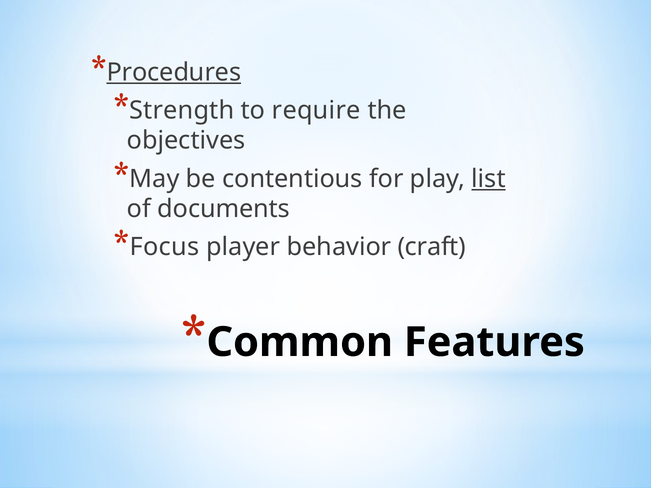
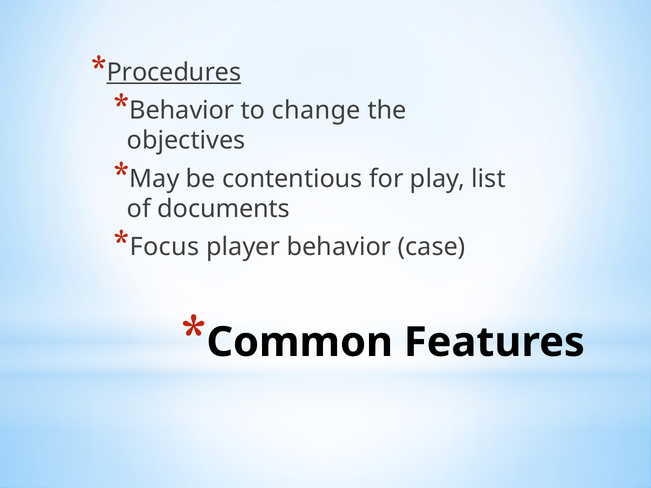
Strength at (182, 110): Strength -> Behavior
require: require -> change
list underline: present -> none
craft: craft -> case
